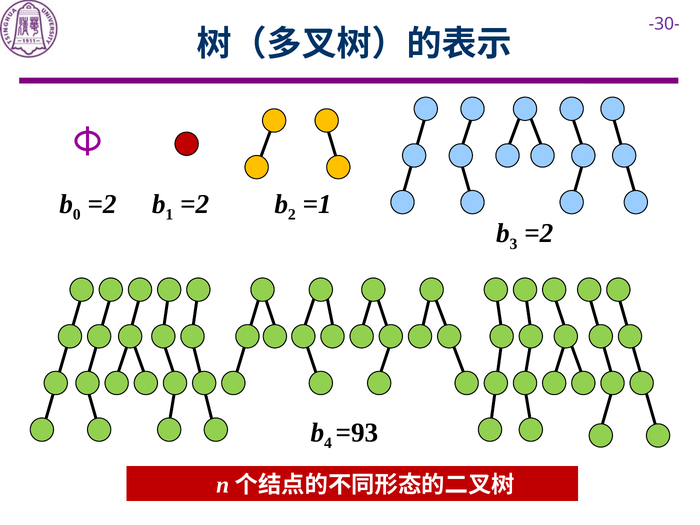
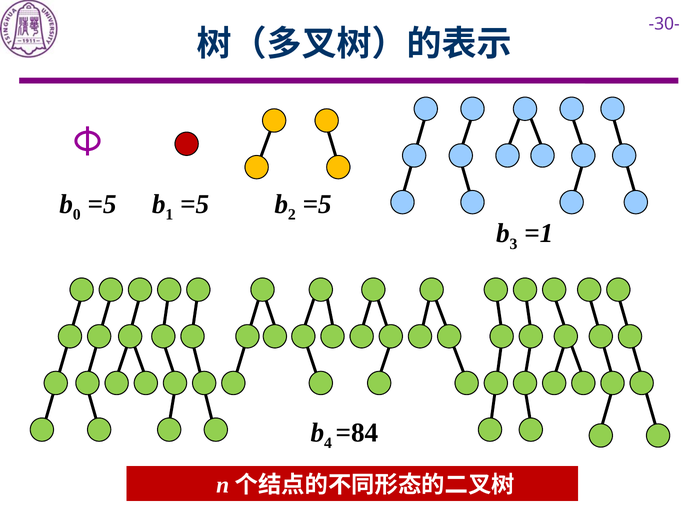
=2 at (102, 204): =2 -> =5
=2 at (195, 204): =2 -> =5
=1 at (317, 204): =1 -> =5
=2 at (539, 233): =2 -> =1
=93: =93 -> =84
